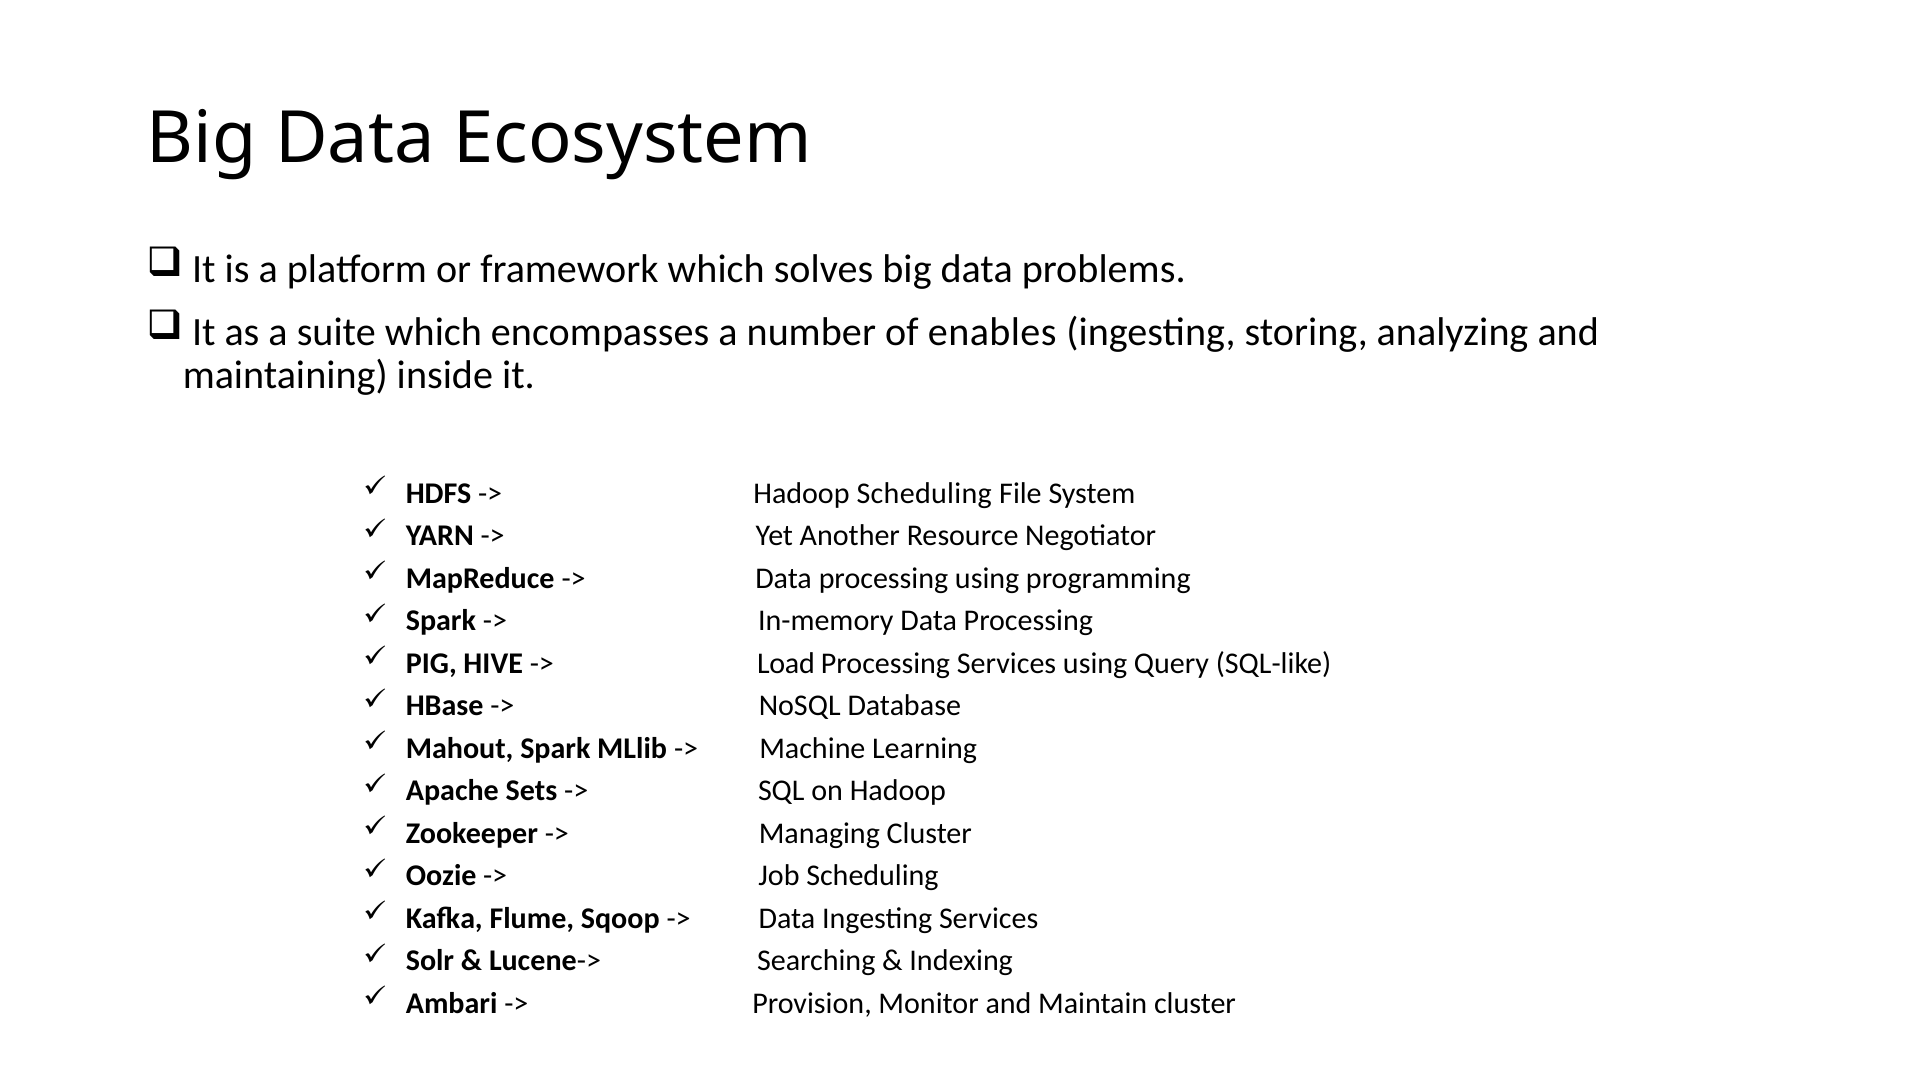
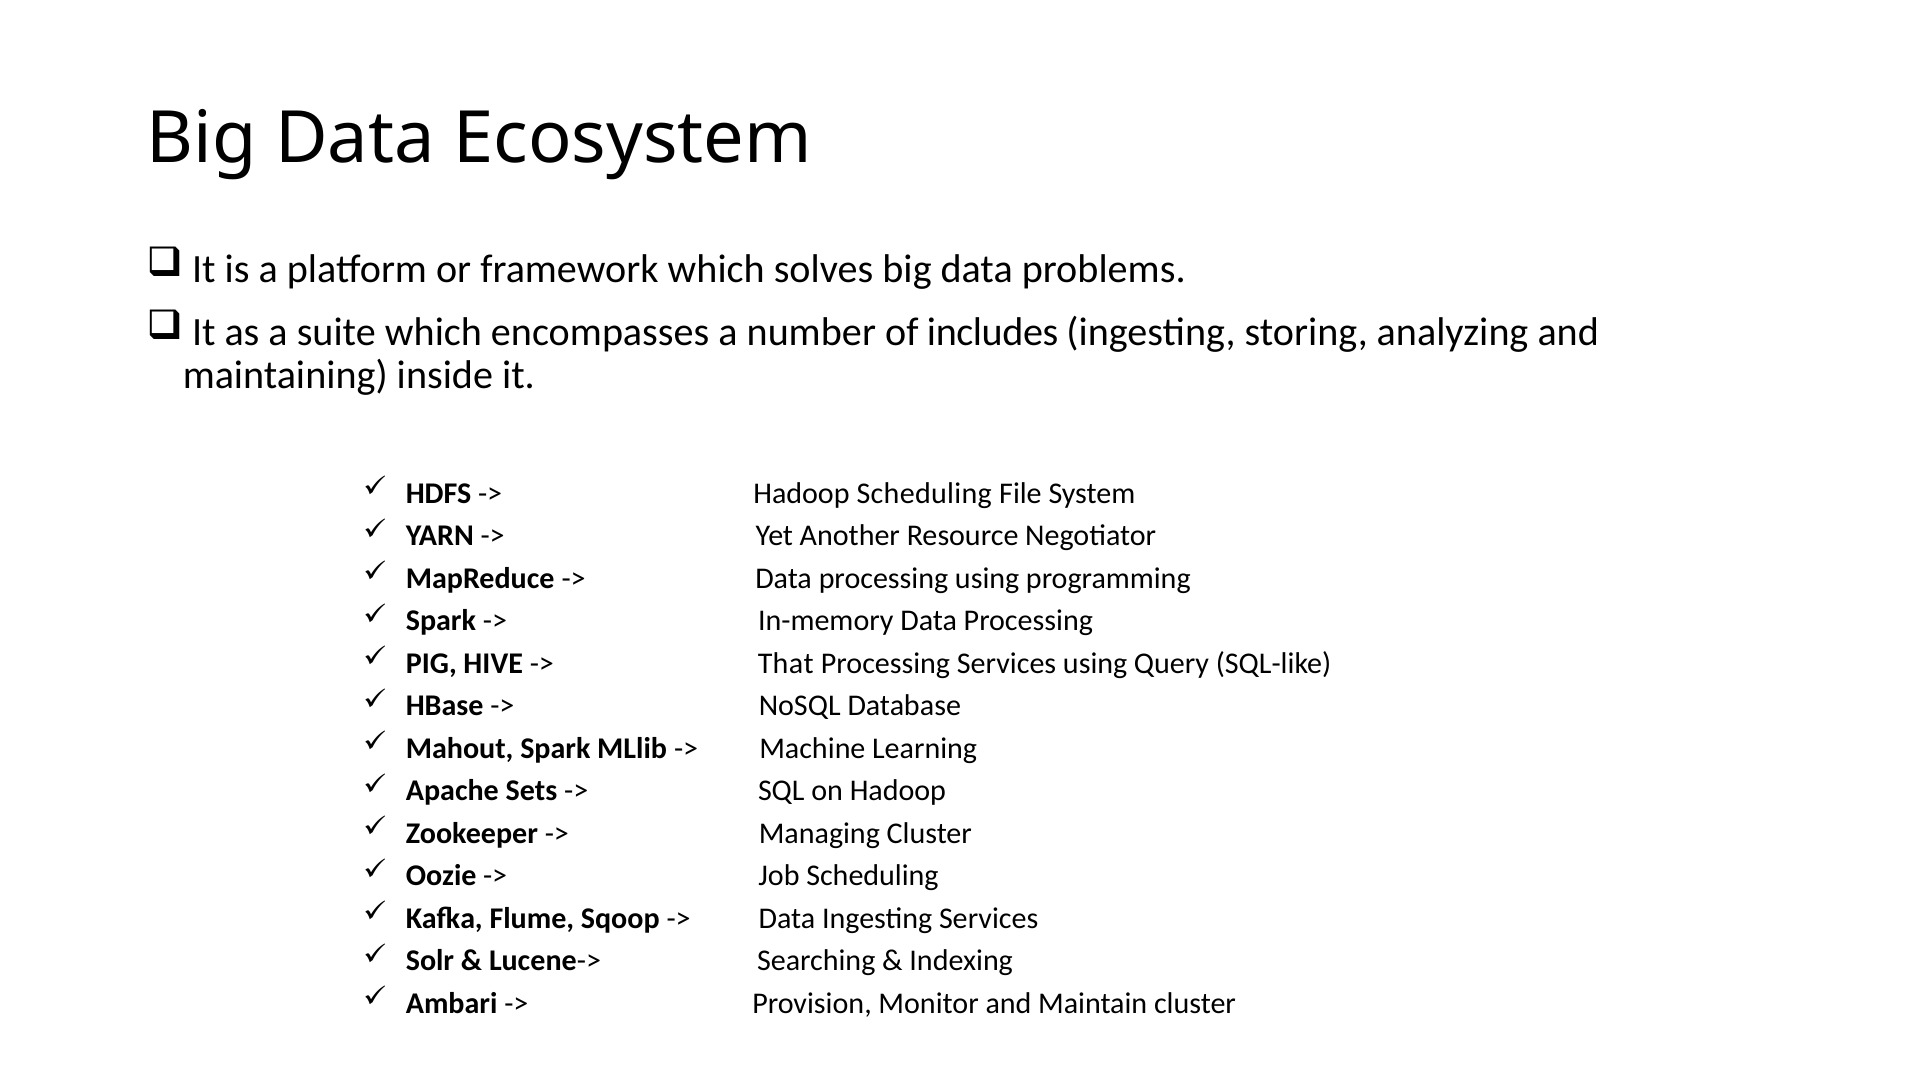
enables: enables -> includes
Load: Load -> That
